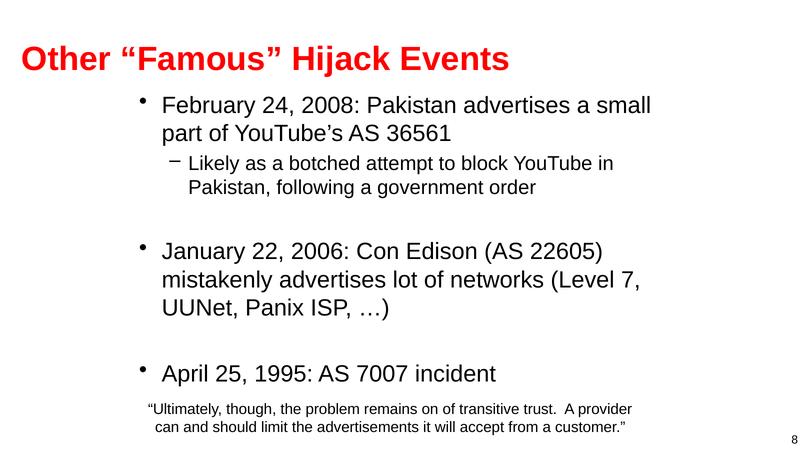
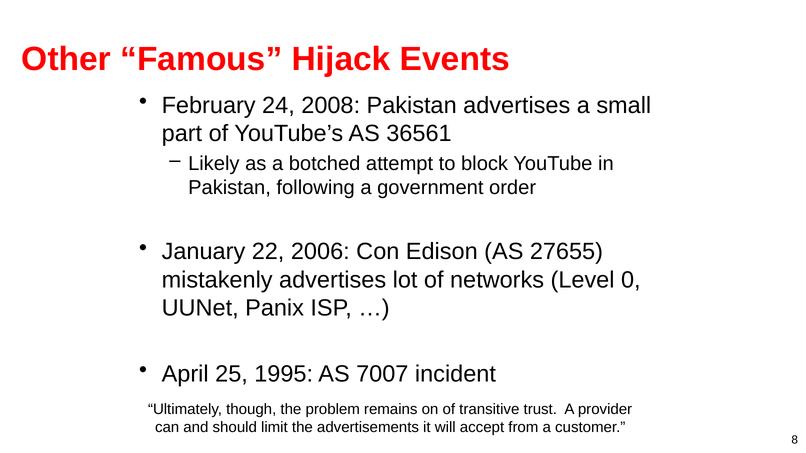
22605: 22605 -> 27655
7: 7 -> 0
